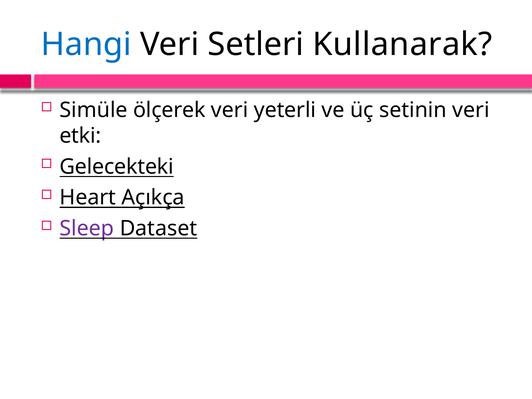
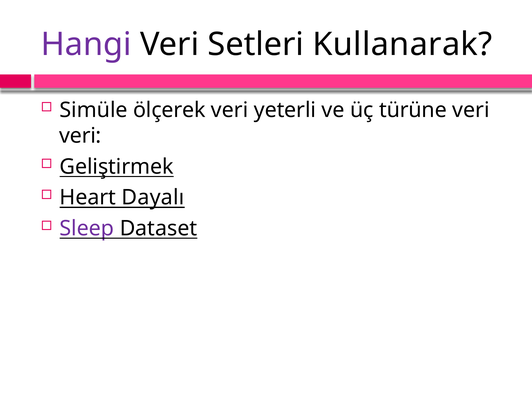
Hangi colour: blue -> purple
setinin: setinin -> türüne
etki at (80, 136): etki -> veri
Gelecekteki: Gelecekteki -> Geliştirmek
Açıkça: Açıkça -> Dayalı
